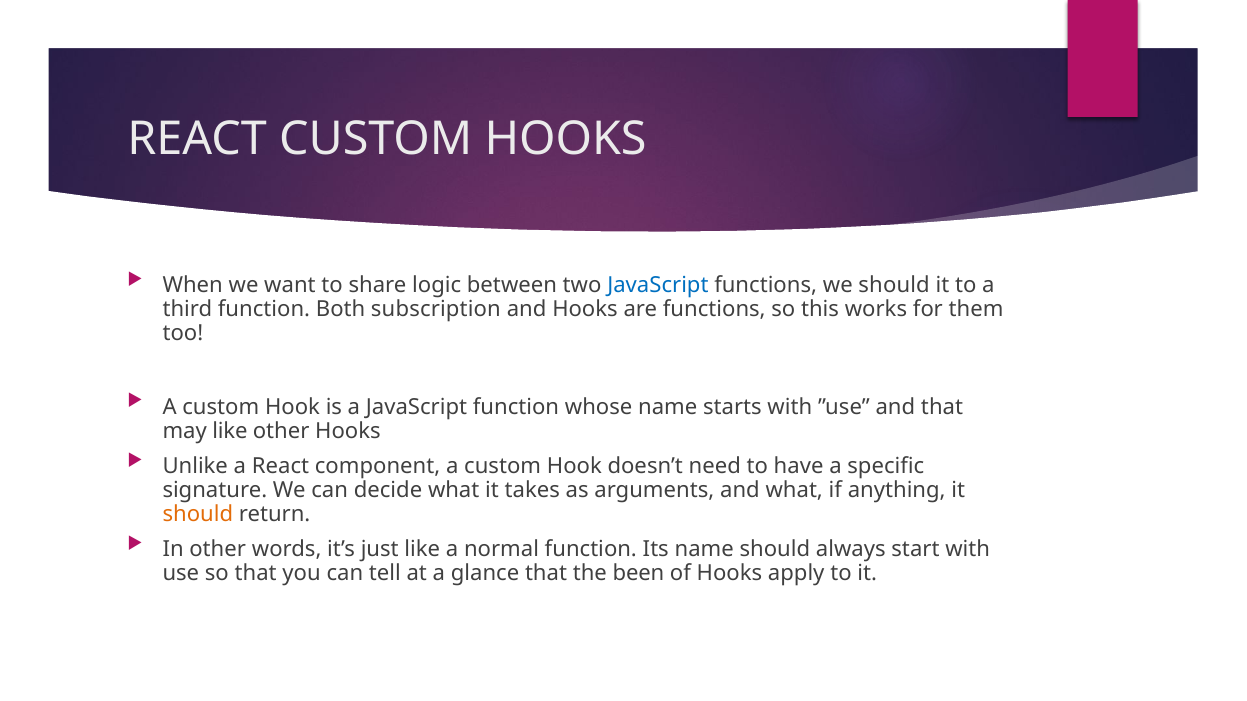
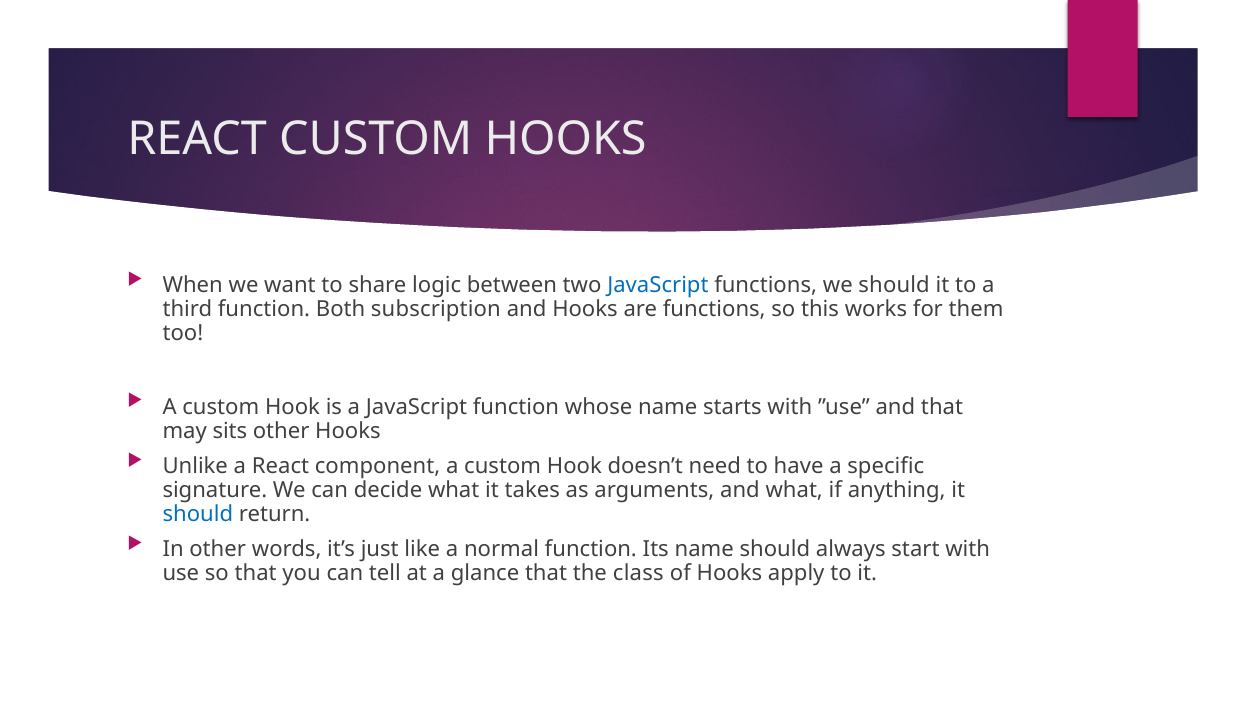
may like: like -> sits
should at (198, 514) colour: orange -> blue
been: been -> class
